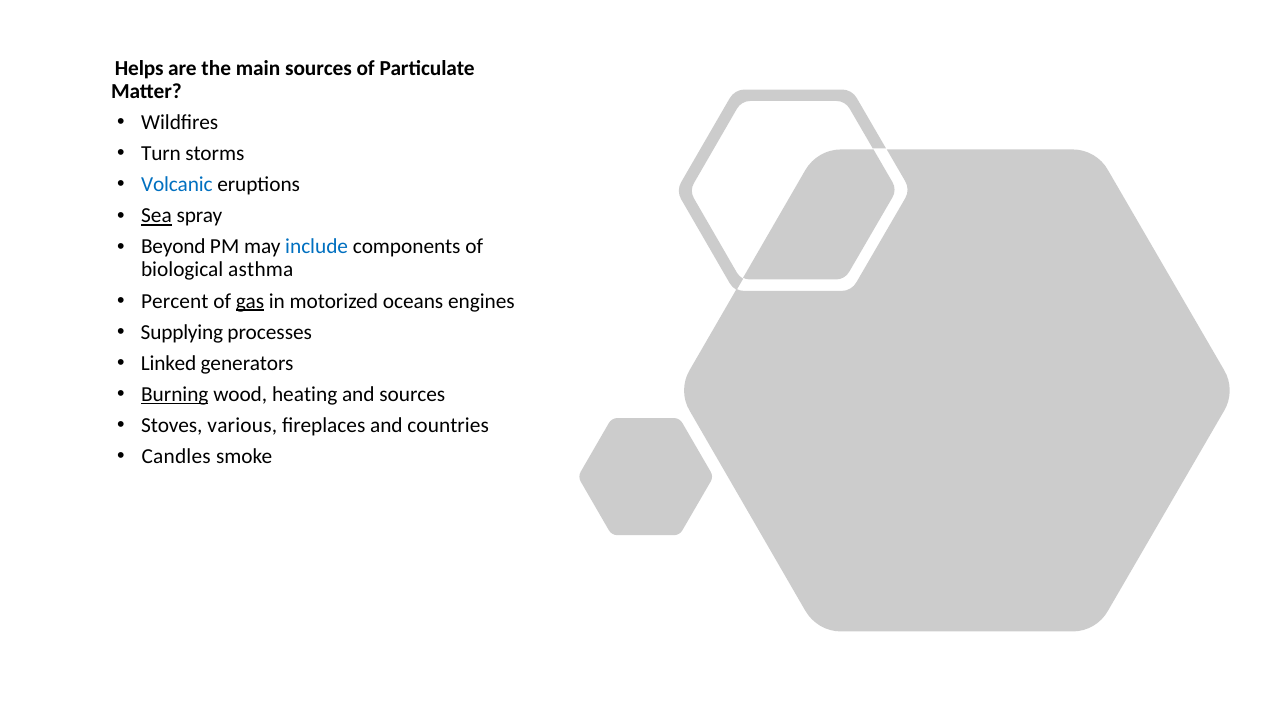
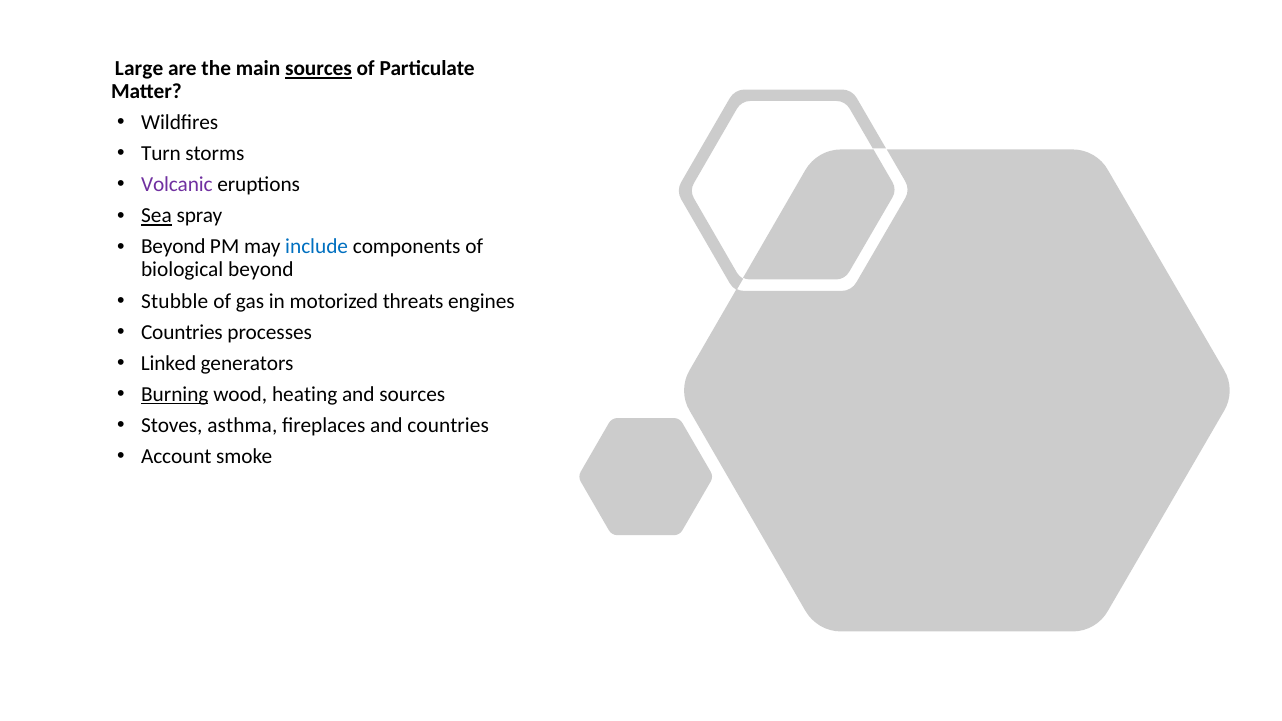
Helps: Helps -> Large
sources at (318, 69) underline: none -> present
Volcanic colour: blue -> purple
biological asthma: asthma -> beyond
Percent: Percent -> Stubble
gas underline: present -> none
oceans: oceans -> threats
Supplying at (182, 332): Supplying -> Countries
various: various -> asthma
Candles: Candles -> Account
